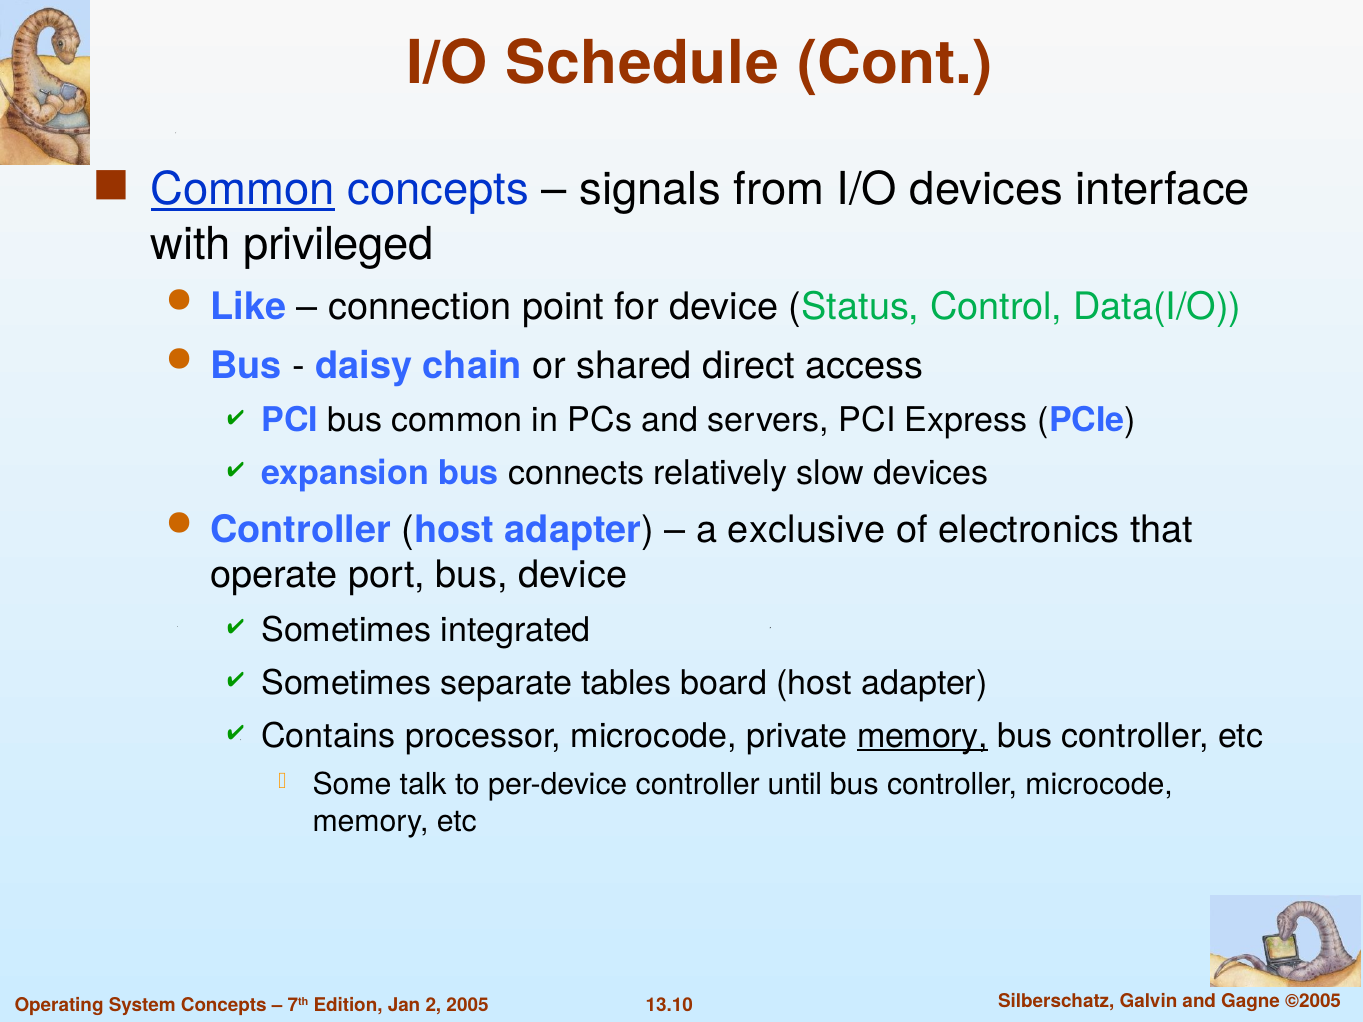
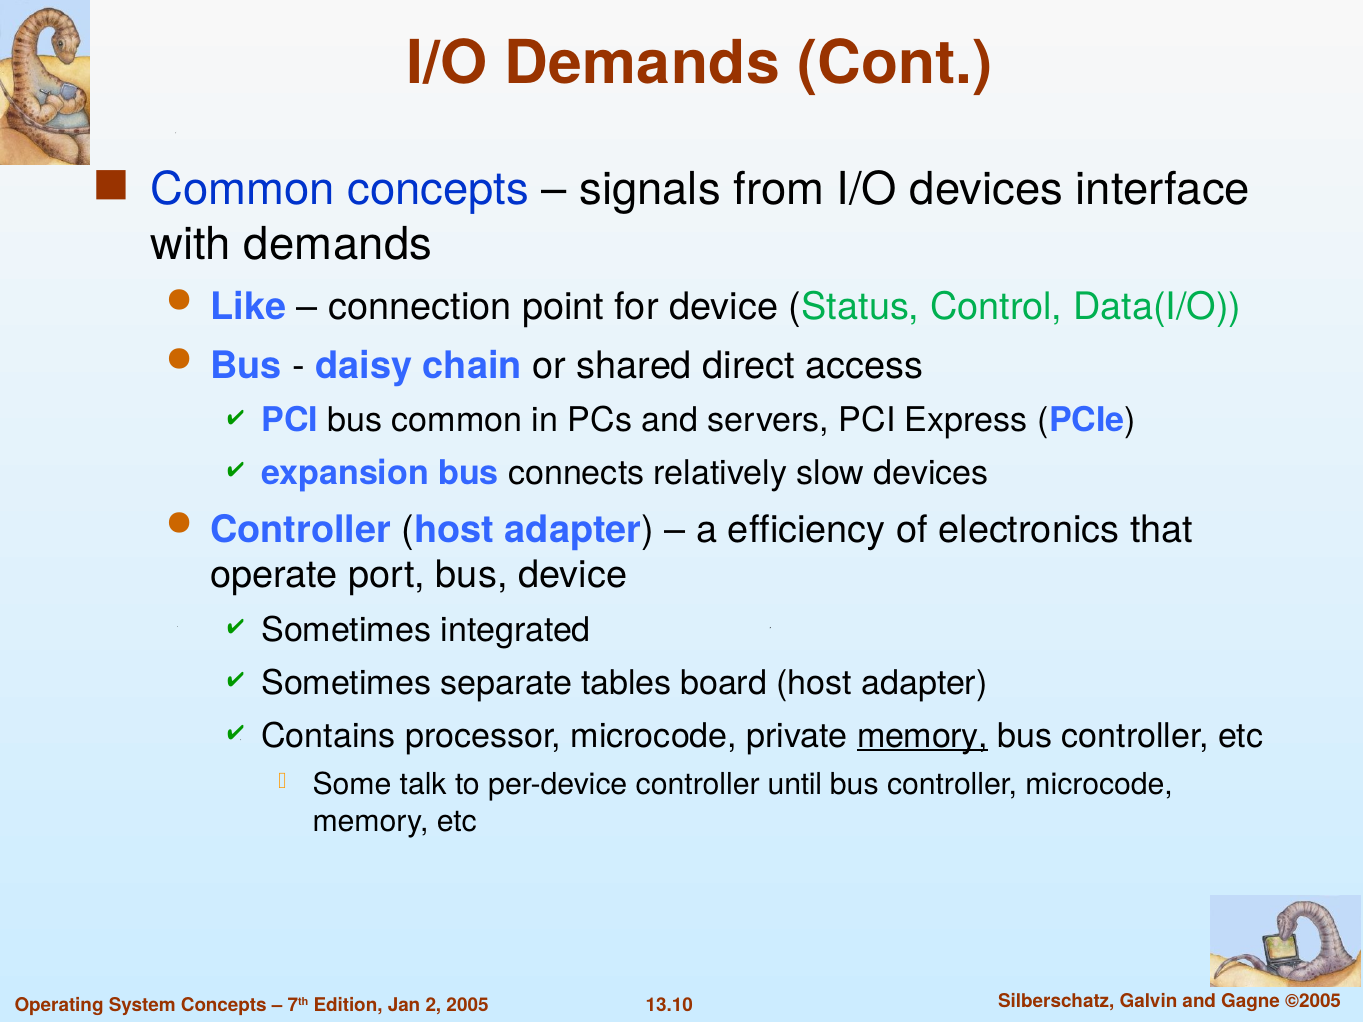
I/O Schedule: Schedule -> Demands
Common at (243, 190) underline: present -> none
with privileged: privileged -> demands
exclusive: exclusive -> efficiency
